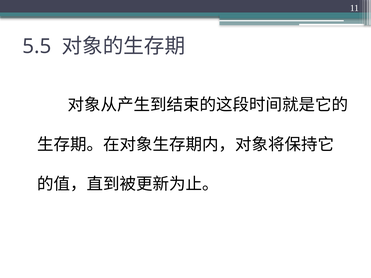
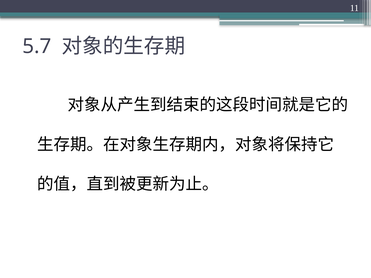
5.5: 5.5 -> 5.7
